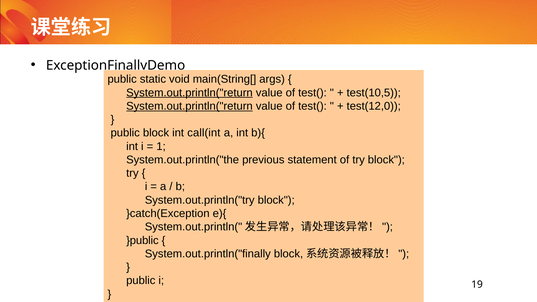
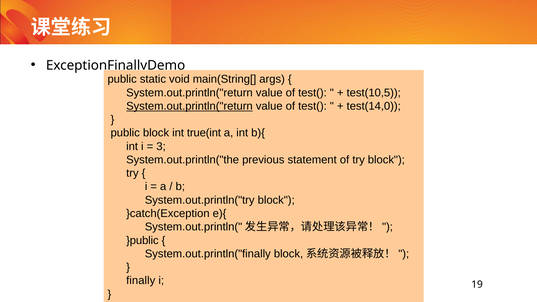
System.out.println("return at (189, 93) underline: present -> none
test(12,0: test(12,0 -> test(14,0
call(int: call(int -> true(int
1: 1 -> 3
public at (141, 281): public -> finally
